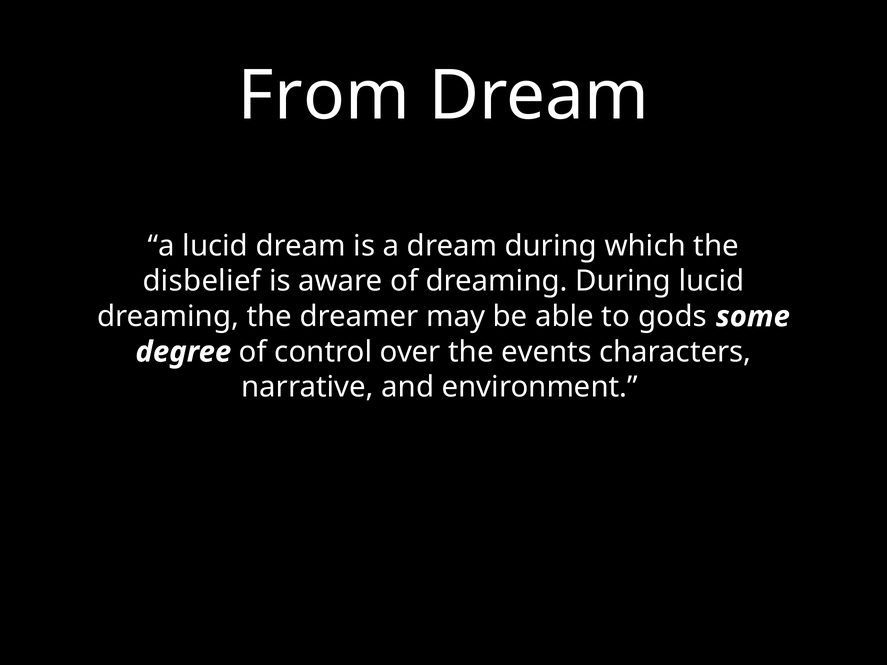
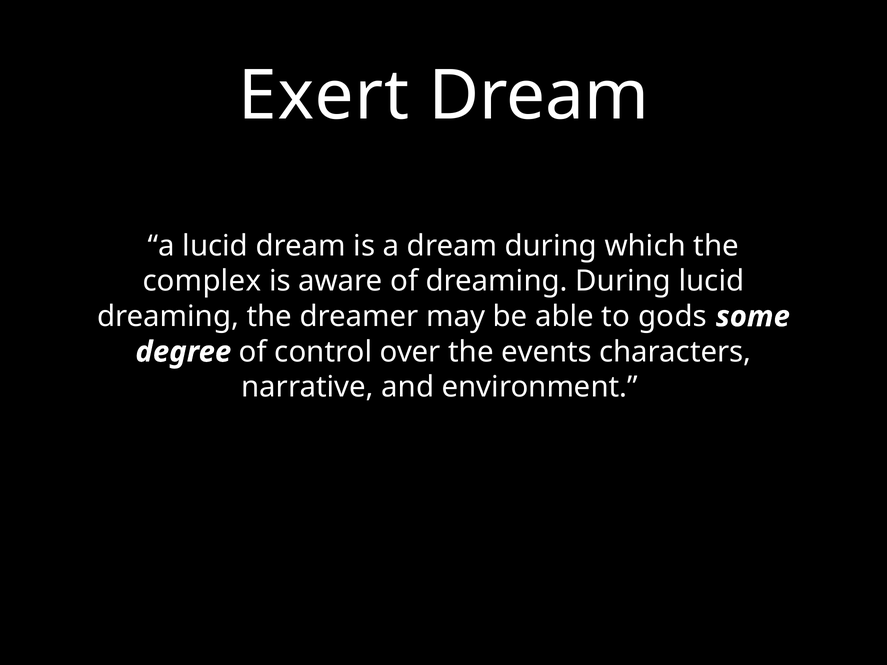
From: From -> Exert
disbelief: disbelief -> complex
